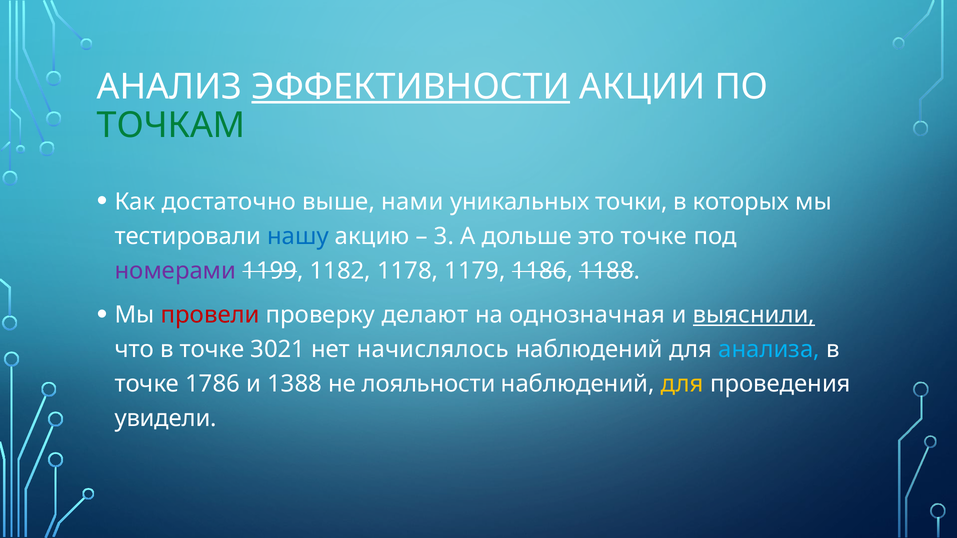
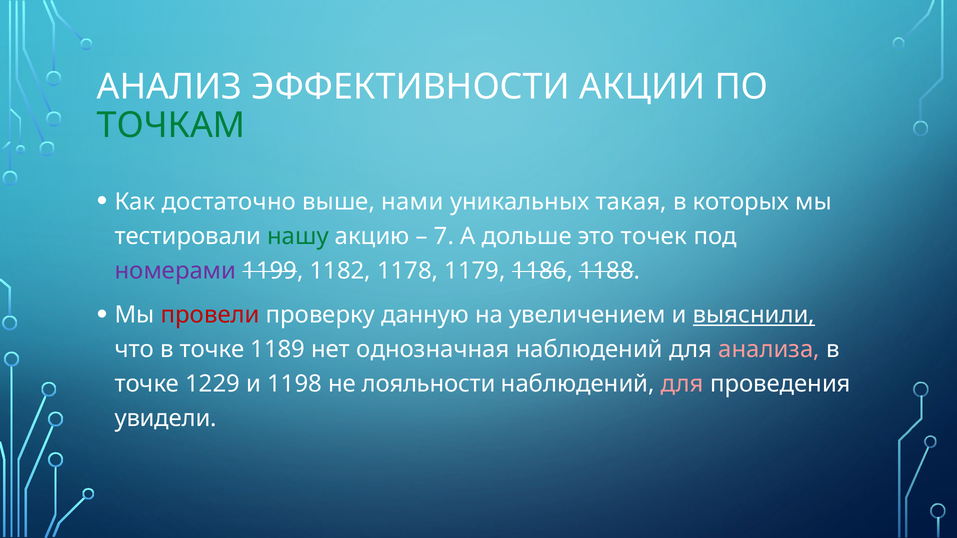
ЭФФЕКТИВНОСТИ underline: present -> none
точки: точки -> такая
нашу colour: blue -> green
3: 3 -> 7
это точке: точке -> точек
делают: делают -> данную
однозначная: однозначная -> увеличением
3021: 3021 -> 1189
начислялось: начислялось -> однозначная
анализа colour: light blue -> pink
1786: 1786 -> 1229
1388: 1388 -> 1198
для at (682, 384) colour: yellow -> pink
